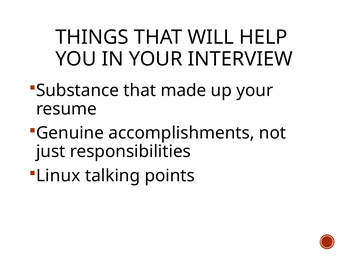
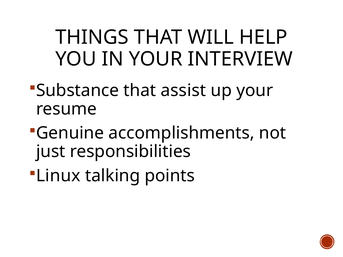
made: made -> assist
